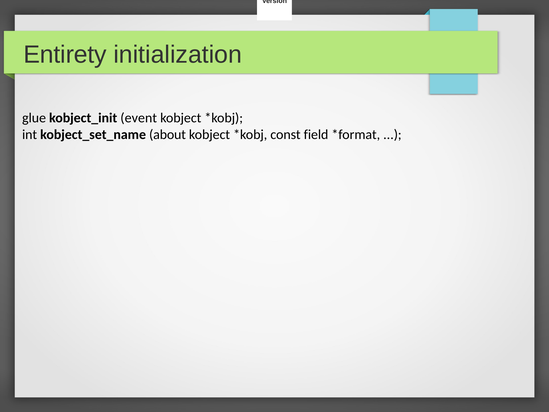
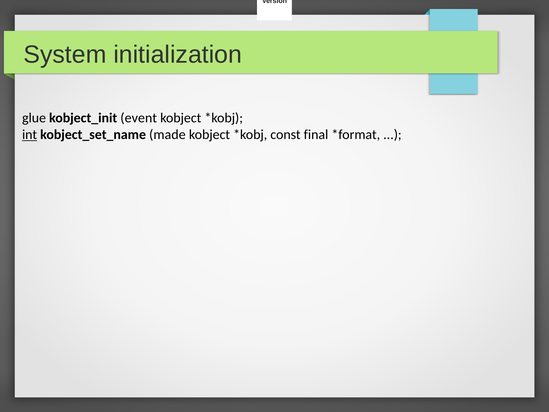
Entirety: Entirety -> System
int underline: none -> present
about: about -> made
field: field -> final
